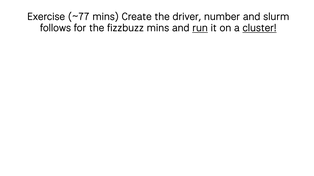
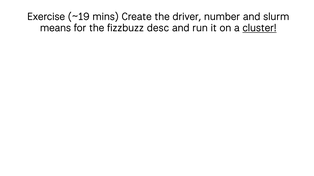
~77: ~77 -> ~19
follows: follows -> means
fizzbuzz mins: mins -> desc
run underline: present -> none
